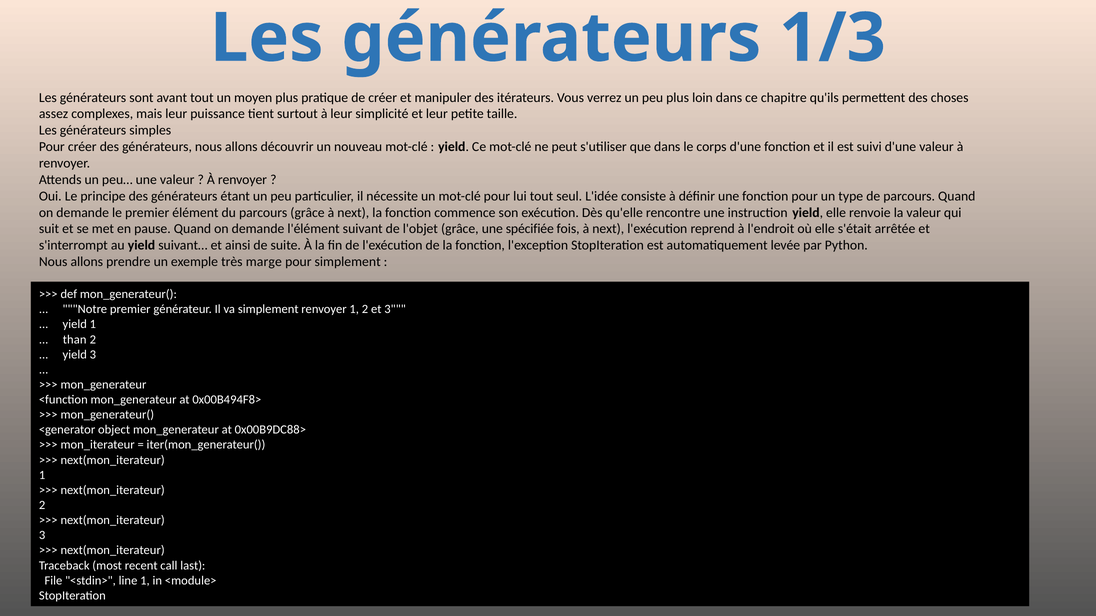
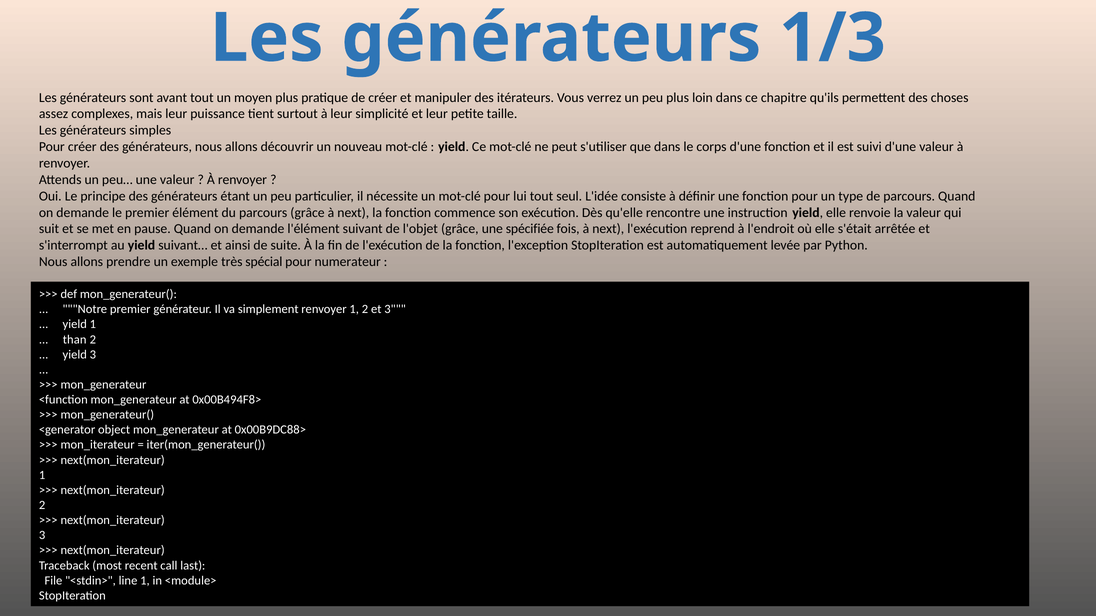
marge: marge -> spécial
pour simplement: simplement -> numerateur
